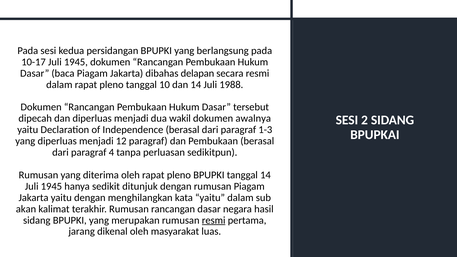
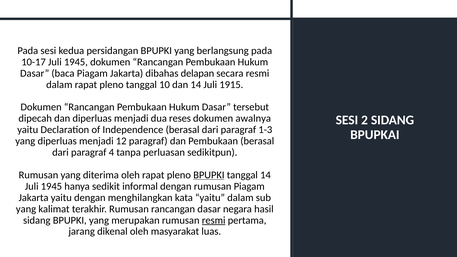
1988: 1988 -> 1915
wakil: wakil -> reses
BPUPKI at (209, 175) underline: none -> present
ditunjuk: ditunjuk -> informal
akan at (26, 209): akan -> yang
